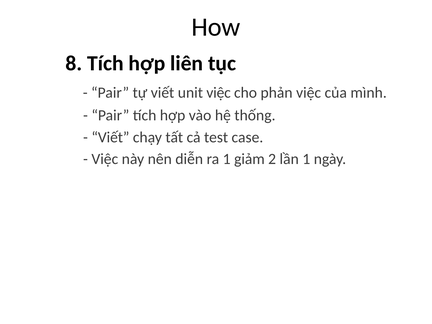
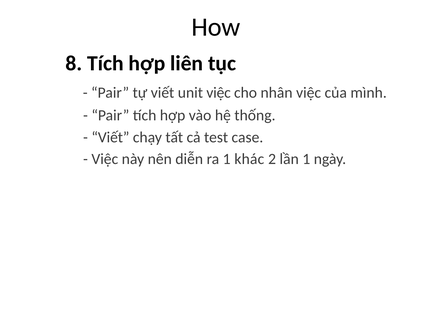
phản: phản -> nhân
giảm: giảm -> khác
